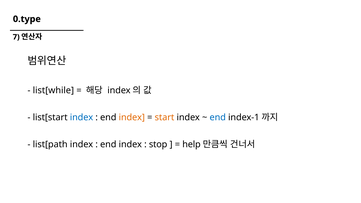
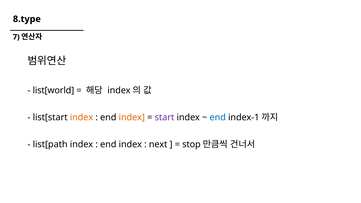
0.type: 0.type -> 8.type
list[while: list[while -> list[world
index at (82, 117) colour: blue -> orange
start colour: orange -> purple
stop: stop -> next
help: help -> stop
